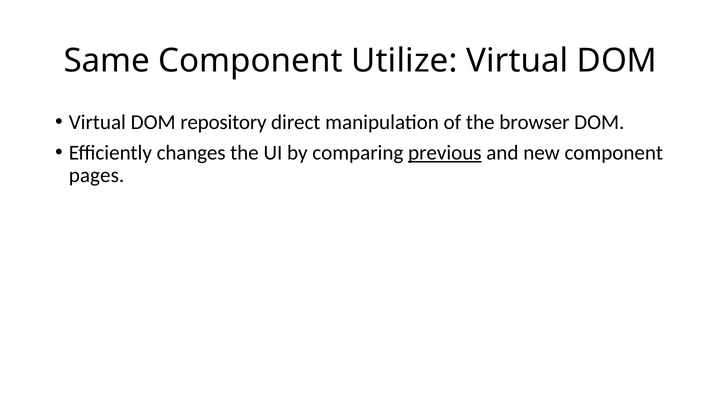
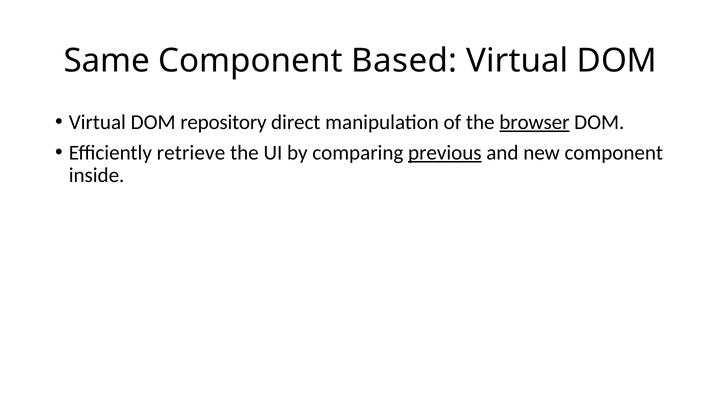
Utilize: Utilize -> Based
browser underline: none -> present
changes: changes -> retrieve
pages: pages -> inside
